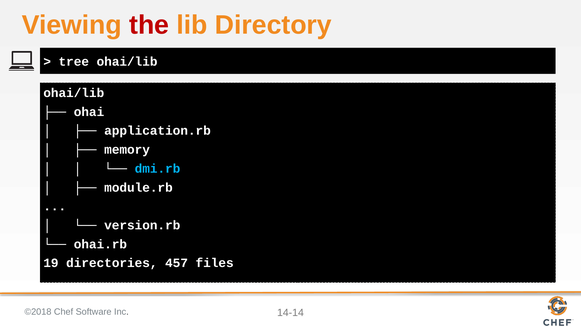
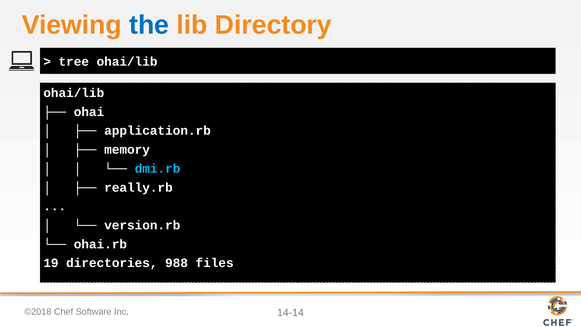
the colour: red -> blue
module.rb: module.rb -> really.rb
457: 457 -> 988
